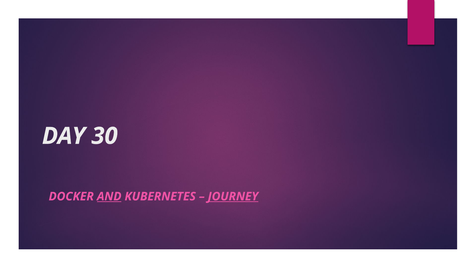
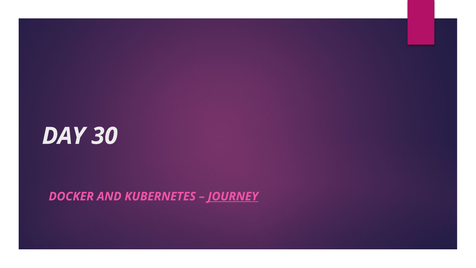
AND underline: present -> none
